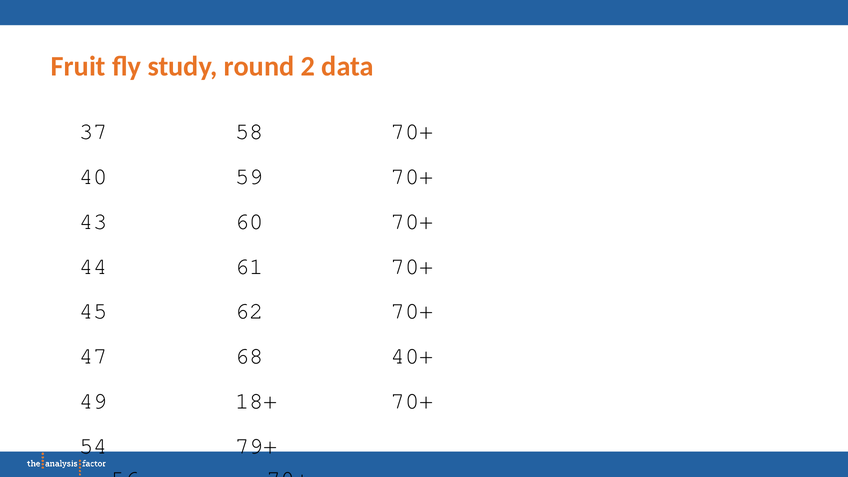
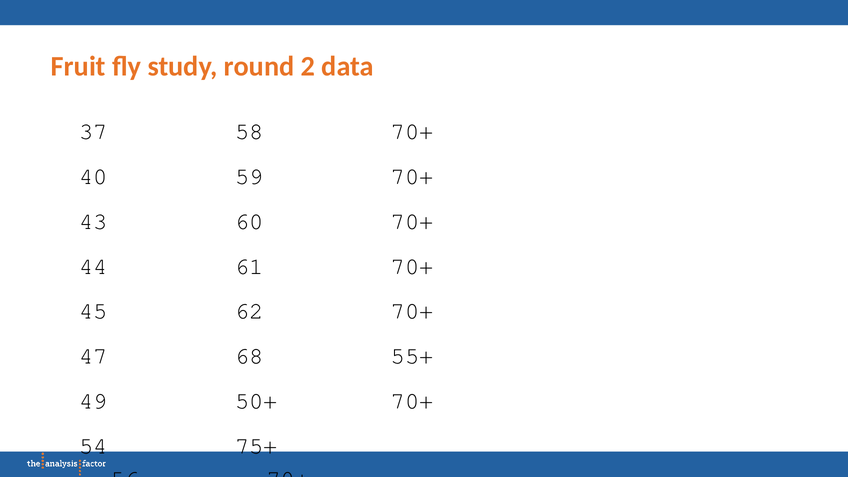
40+: 40+ -> 55+
18+: 18+ -> 50+
79+: 79+ -> 75+
